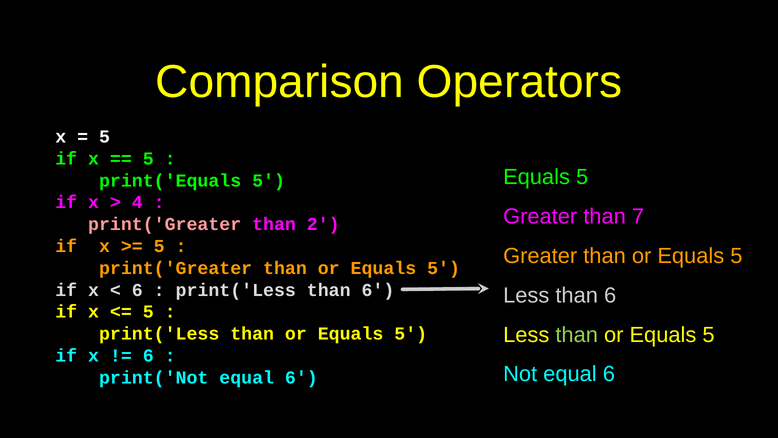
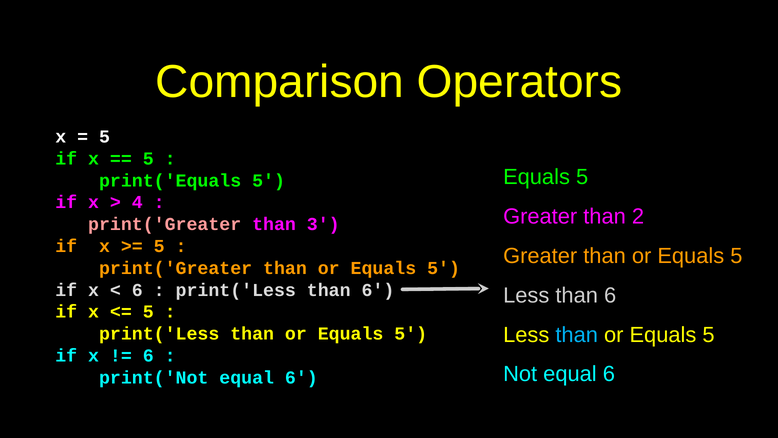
7: 7 -> 2
2: 2 -> 3
than at (577, 335) colour: light green -> light blue
